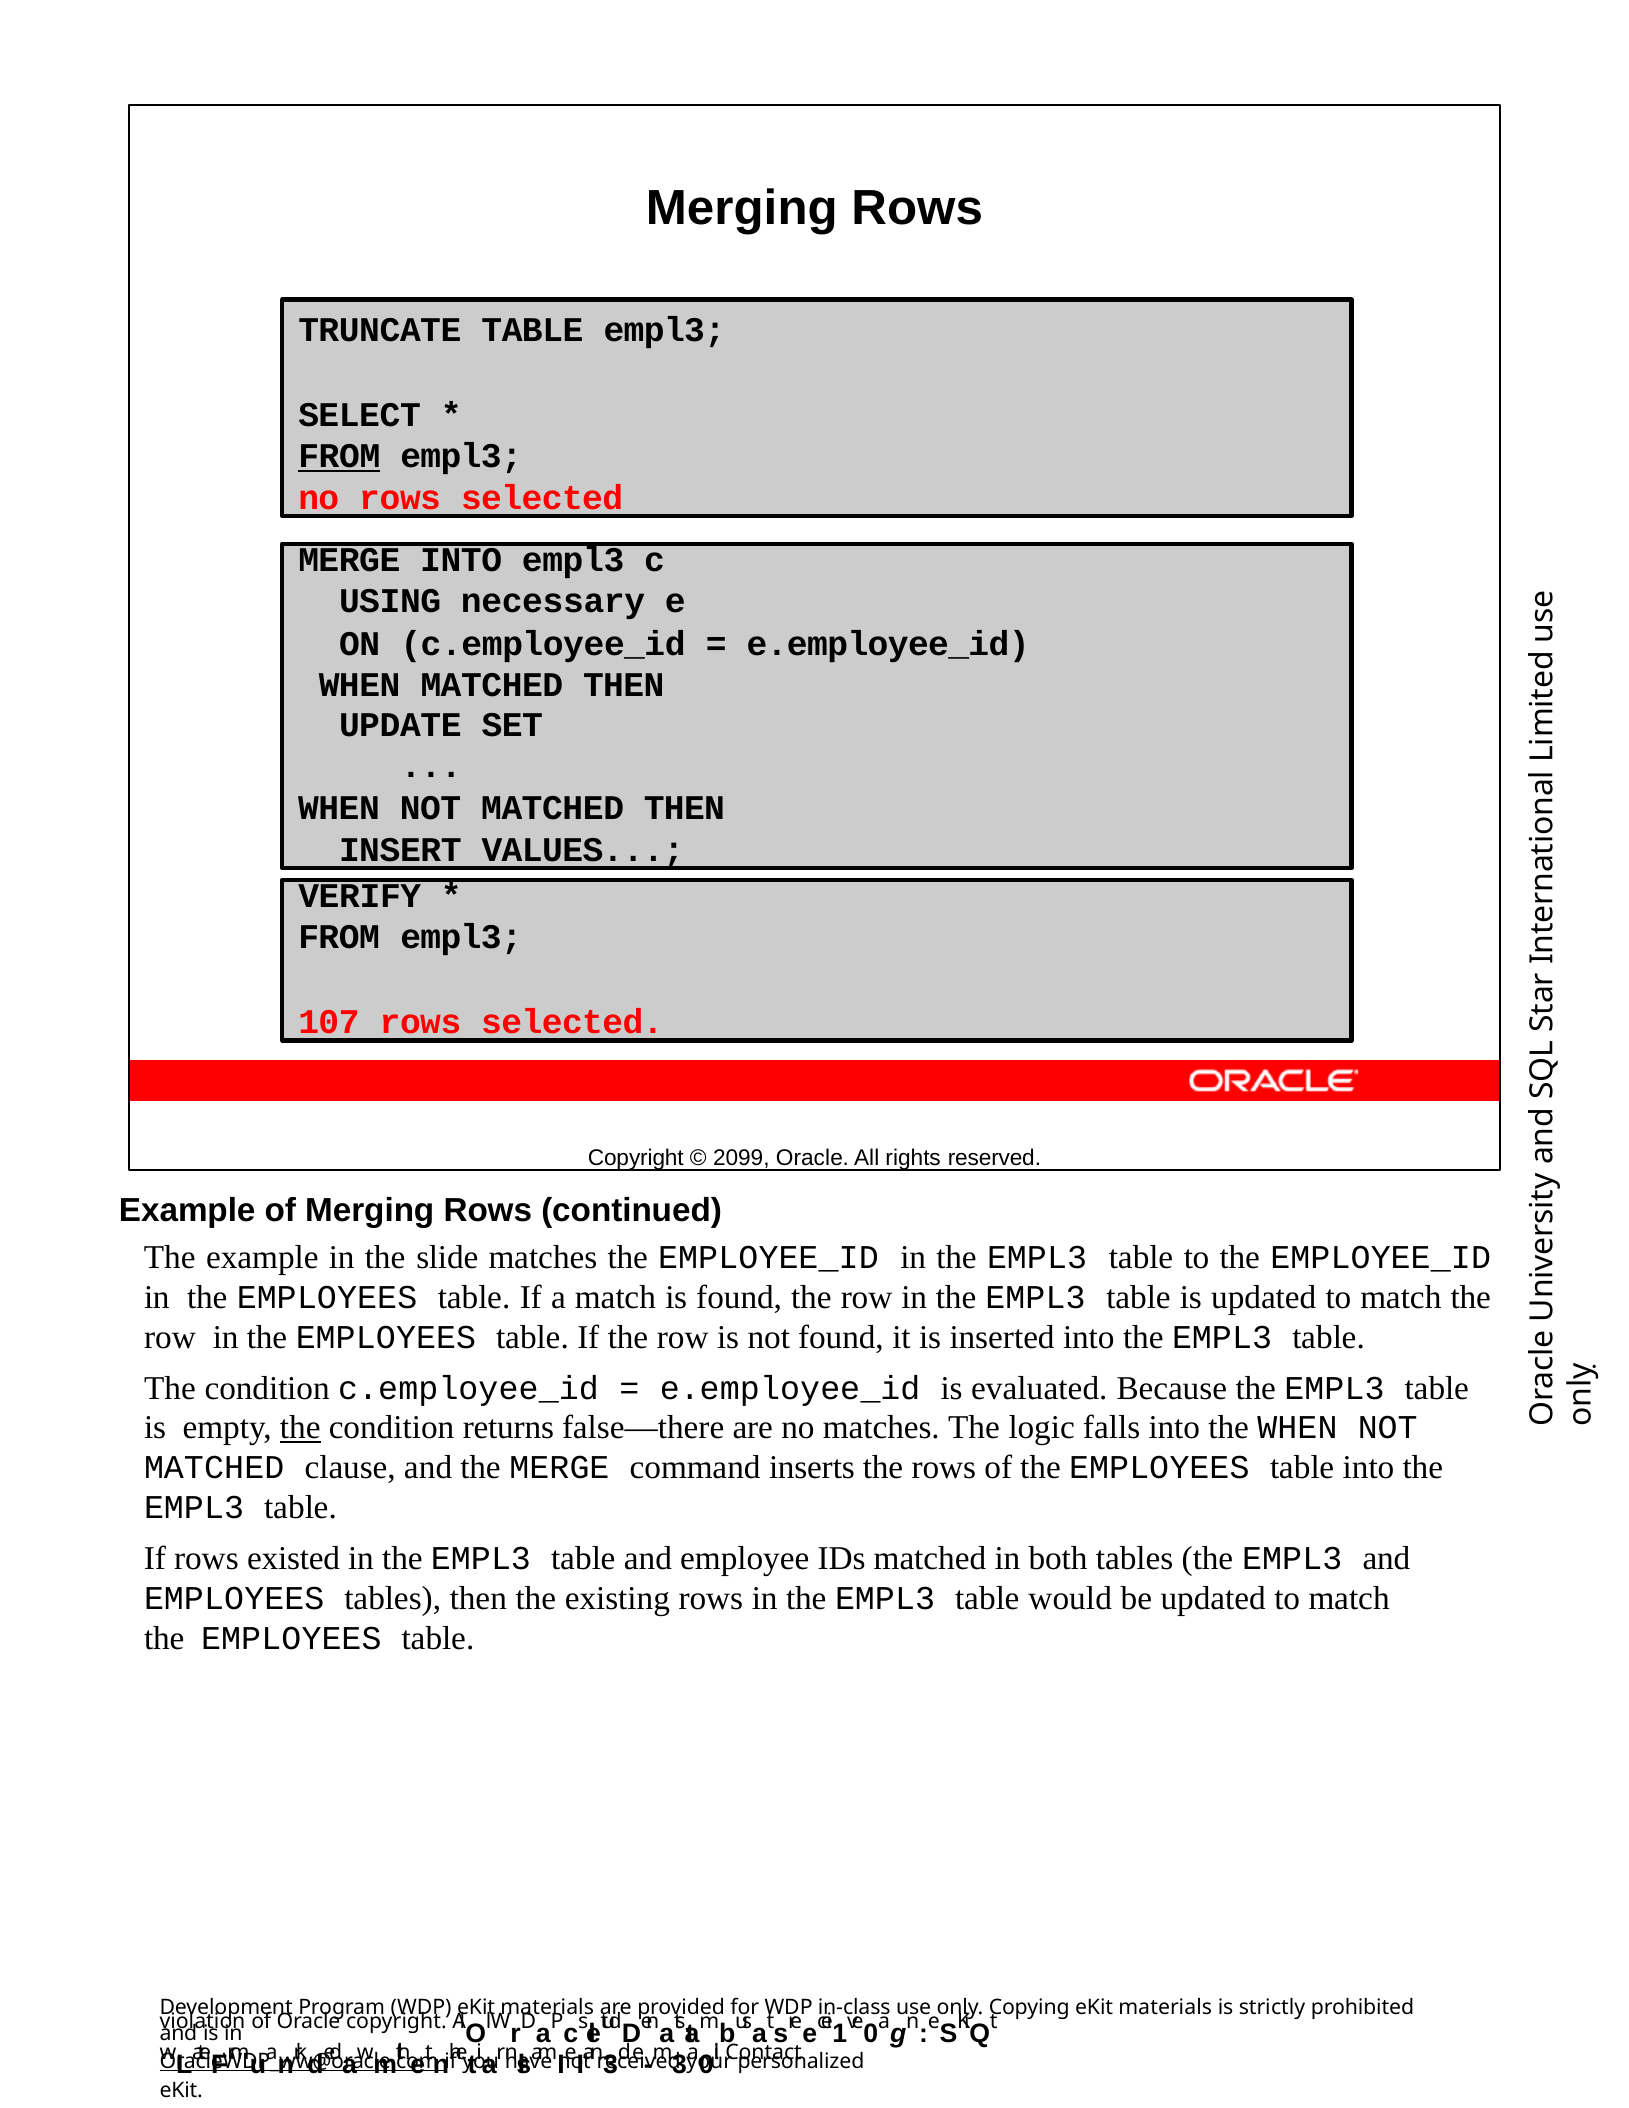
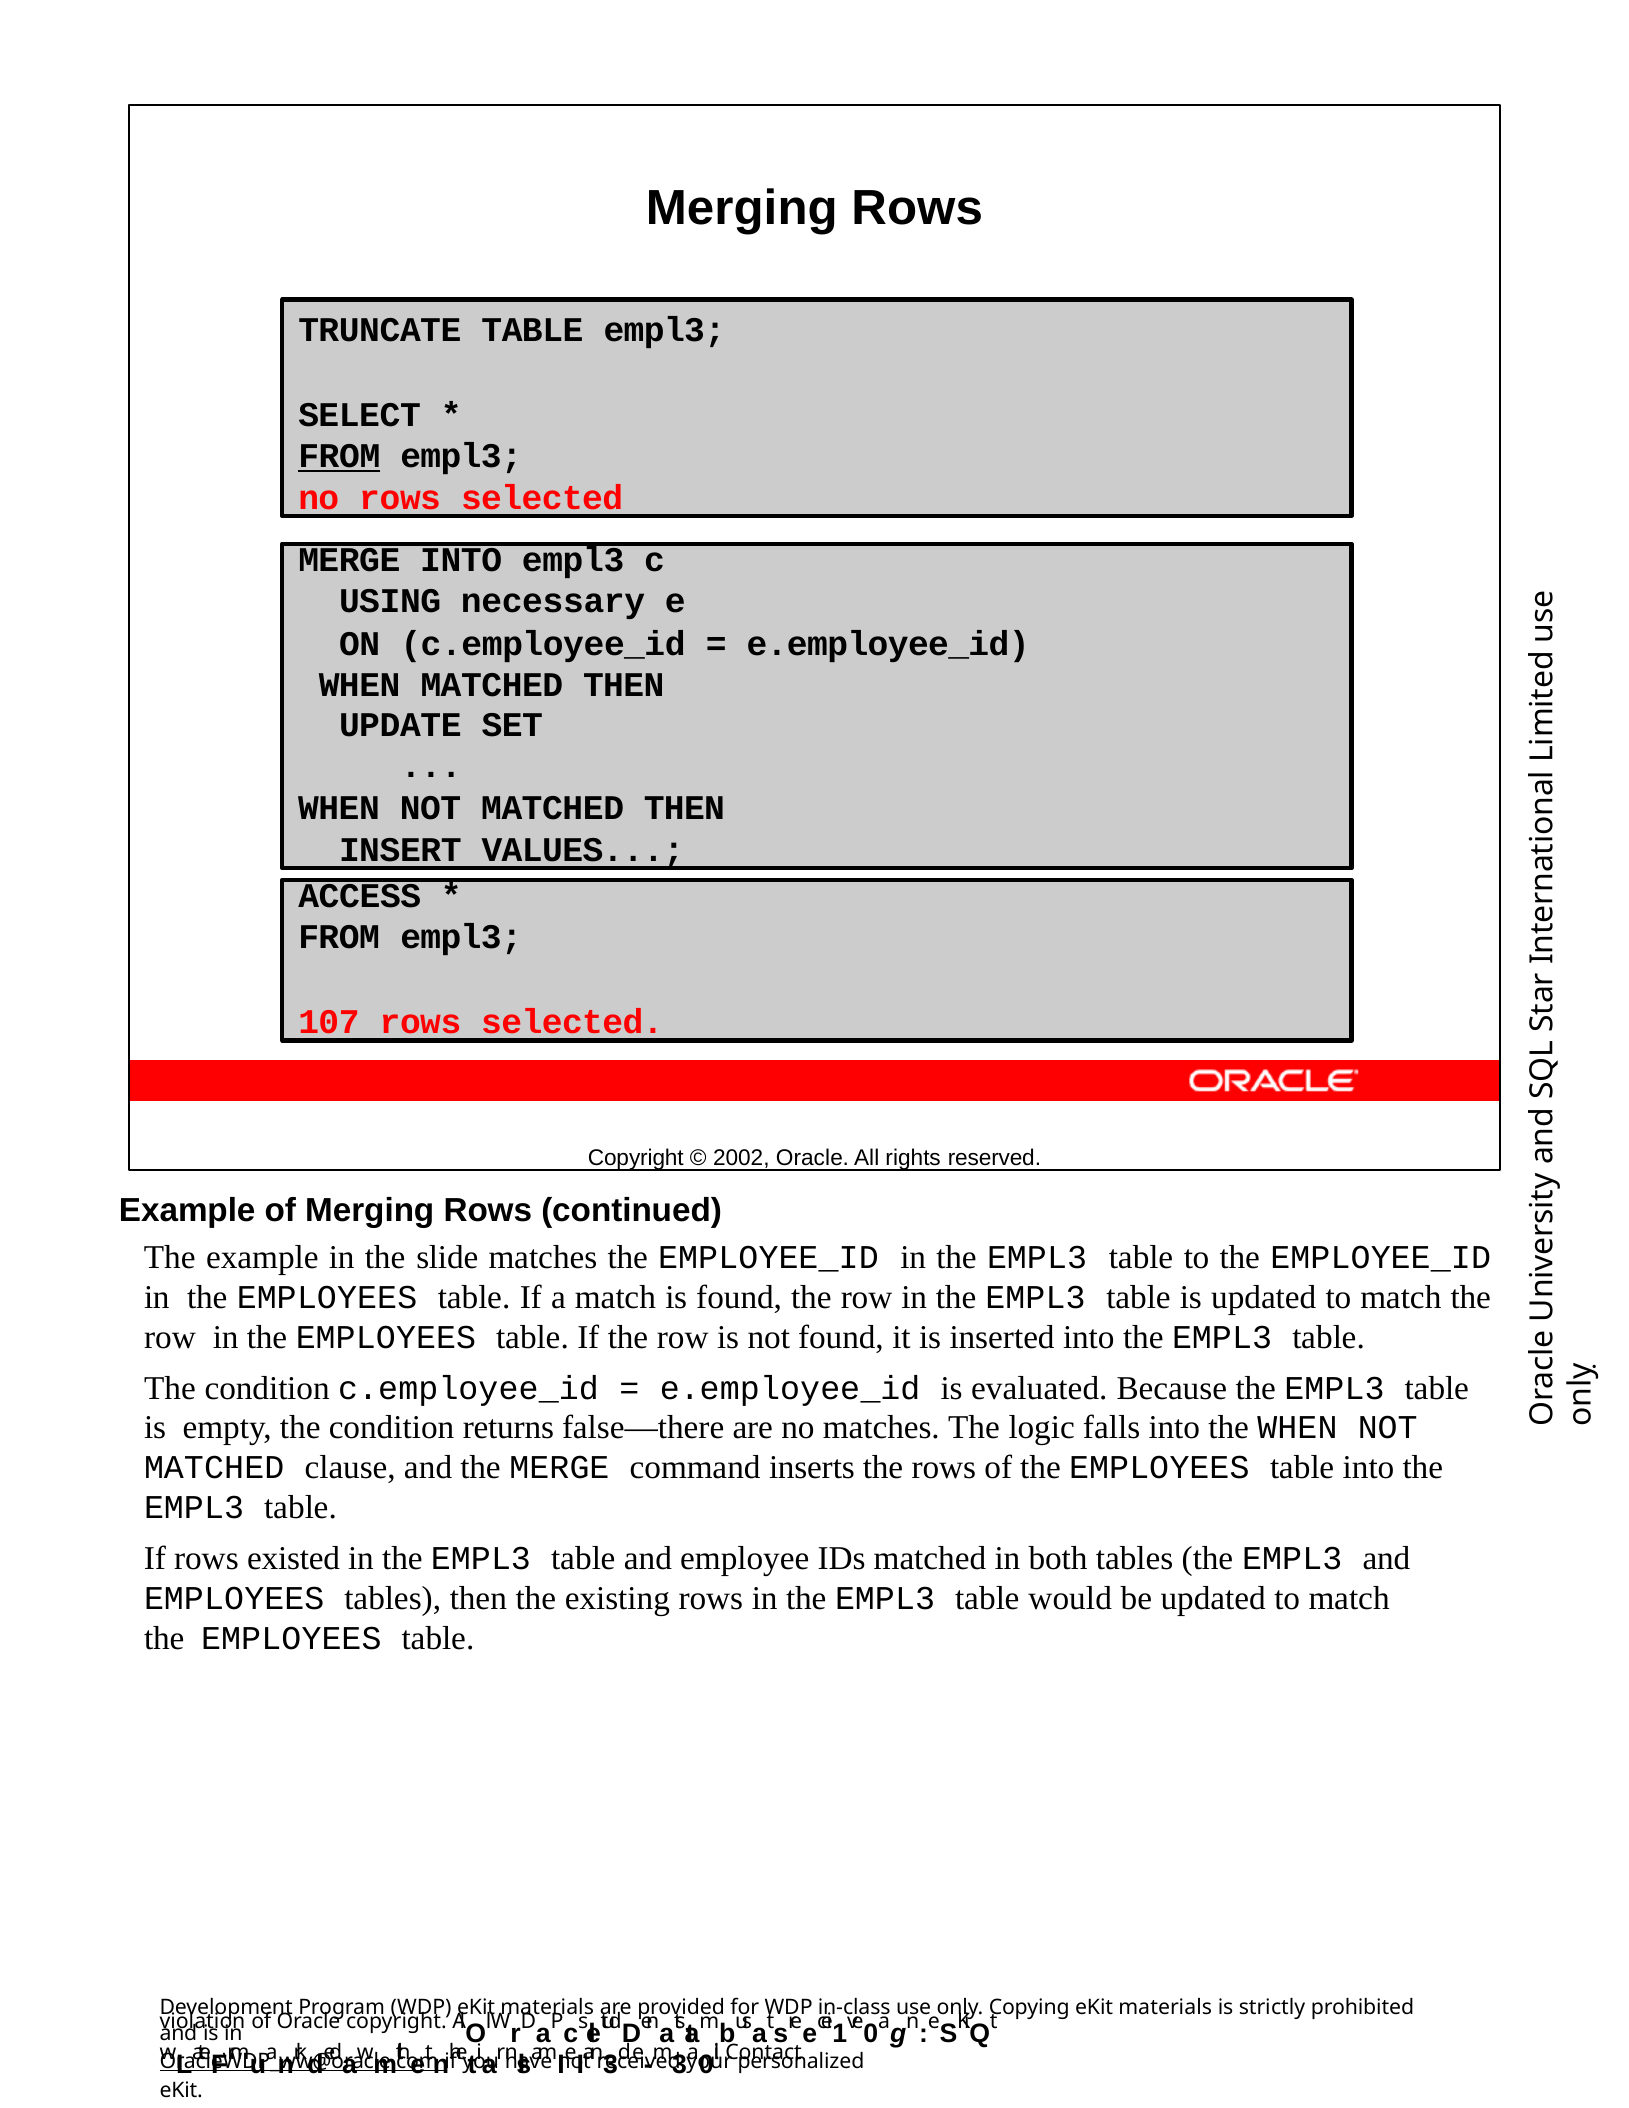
VERIFY: VERIFY -> ACCESS
2099: 2099 -> 2002
the at (300, 1428) underline: present -> none
